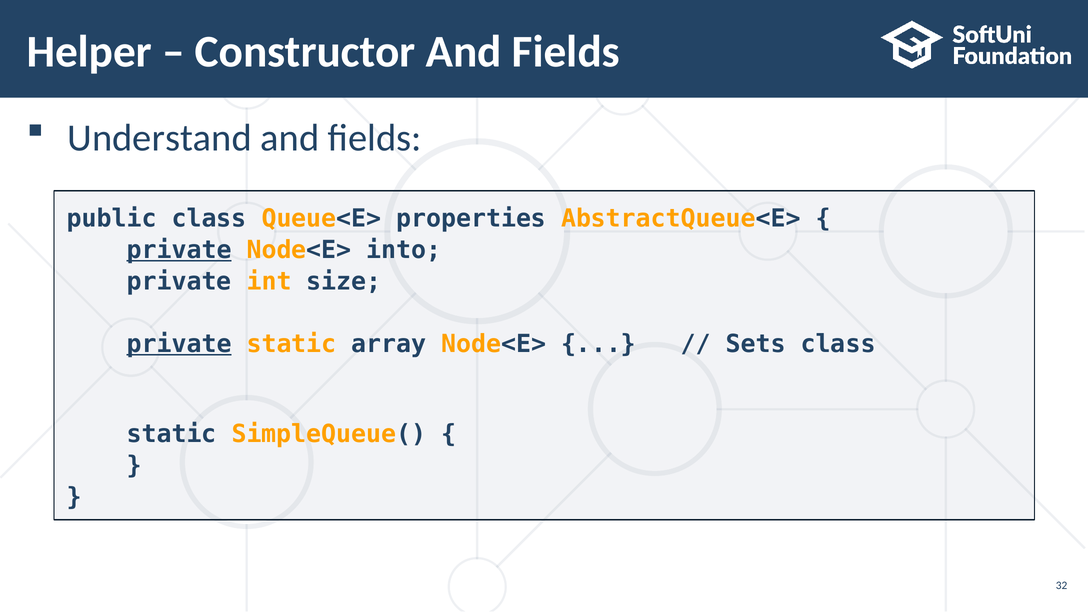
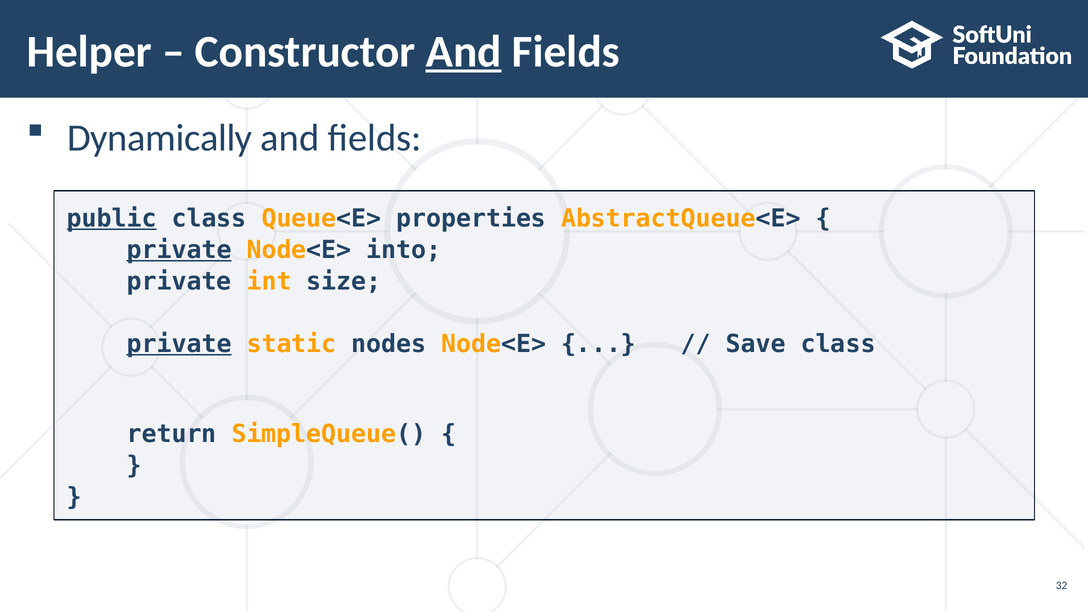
And at (464, 52) underline: none -> present
Understand: Understand -> Dynamically
public underline: none -> present
array: array -> nodes
Sets: Sets -> Save
static at (172, 434): static -> return
